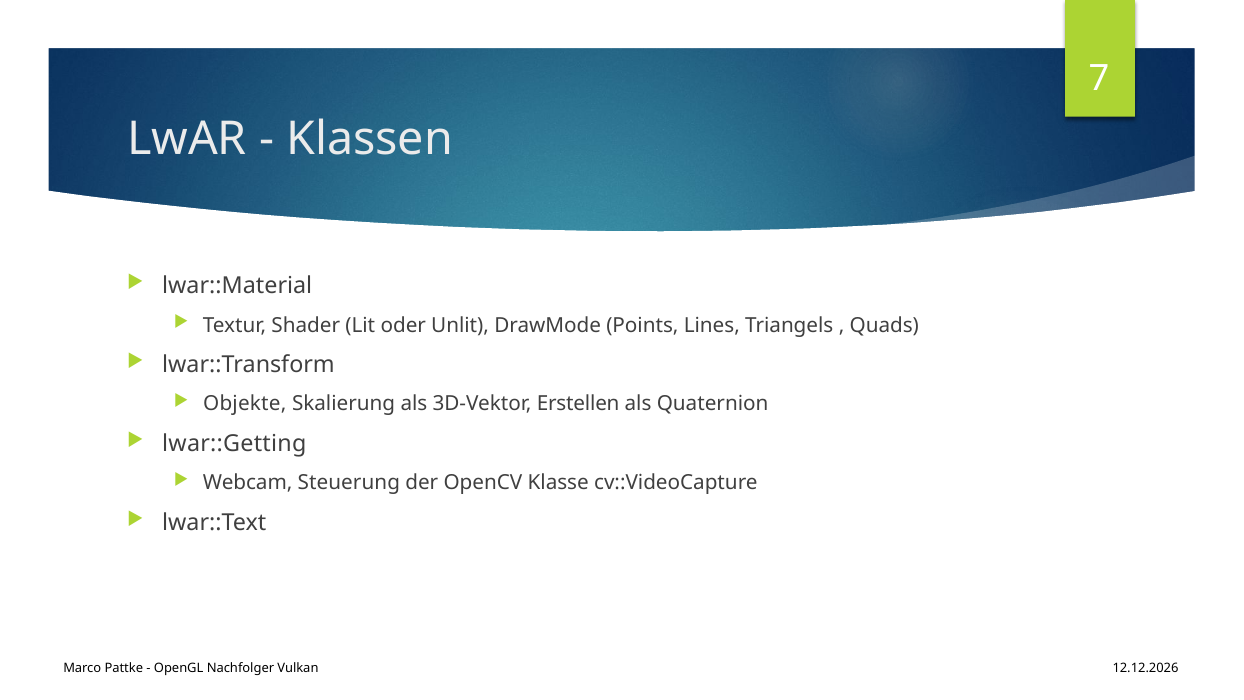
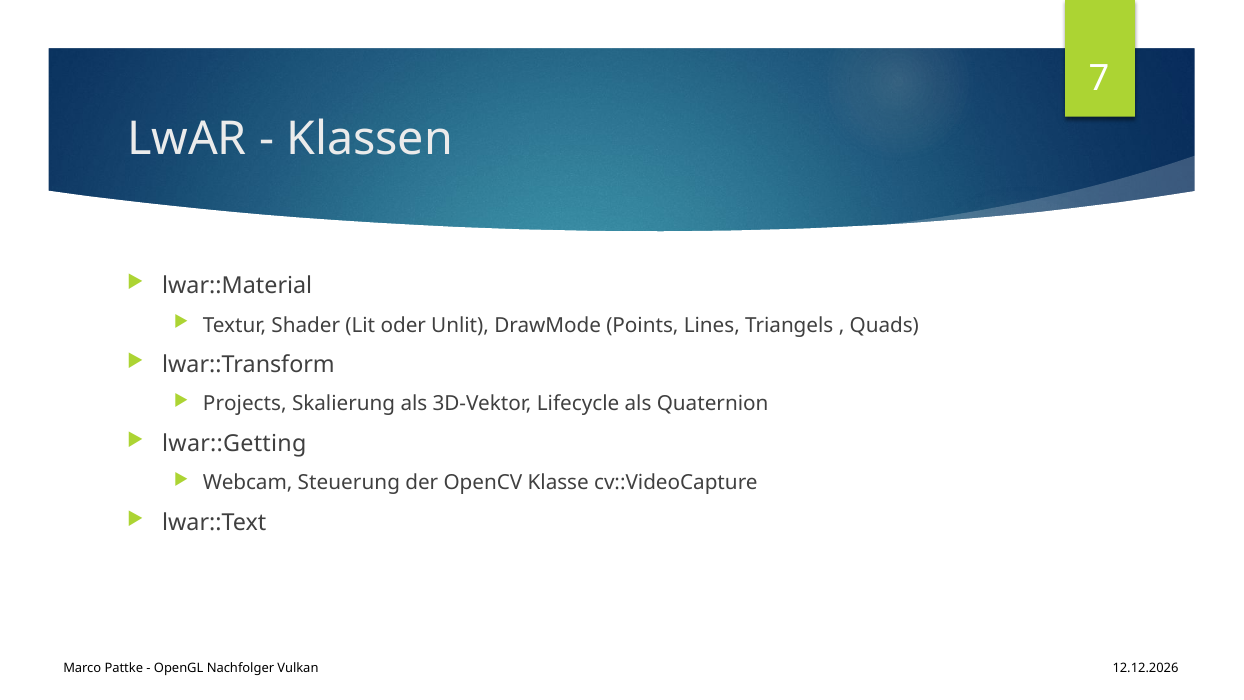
Objekte: Objekte -> Projects
Erstellen: Erstellen -> Lifecycle
